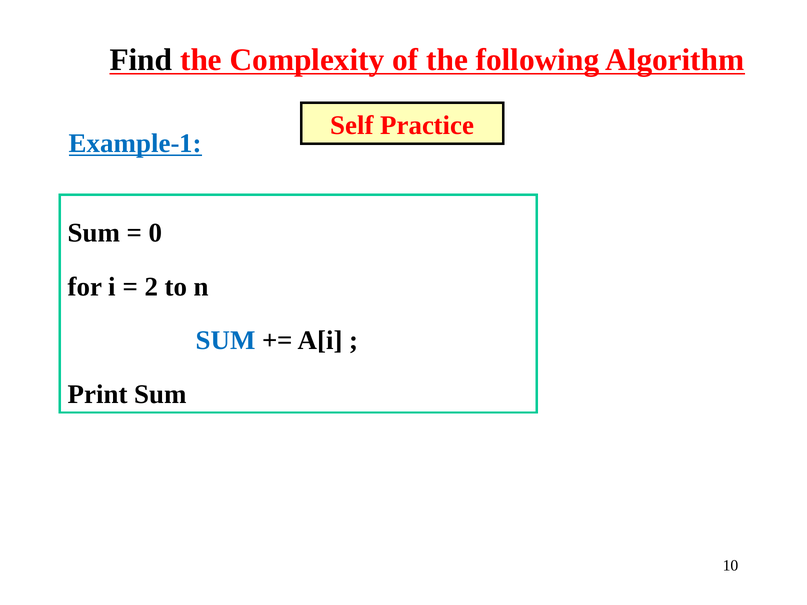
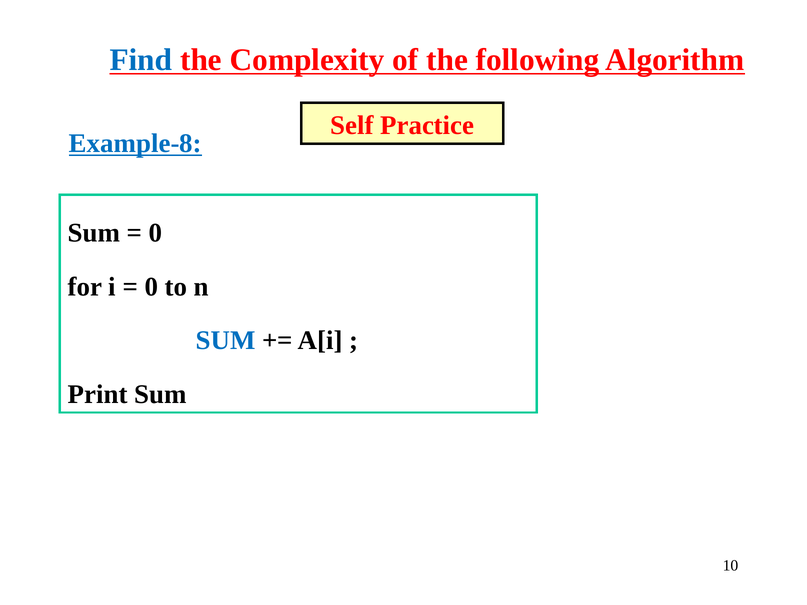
Find colour: black -> blue
Example-1: Example-1 -> Example-8
2 at (151, 287): 2 -> 0
